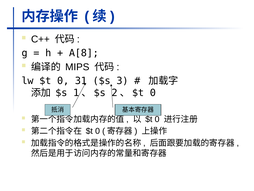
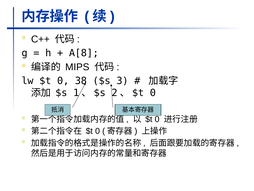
31: 31 -> 38
